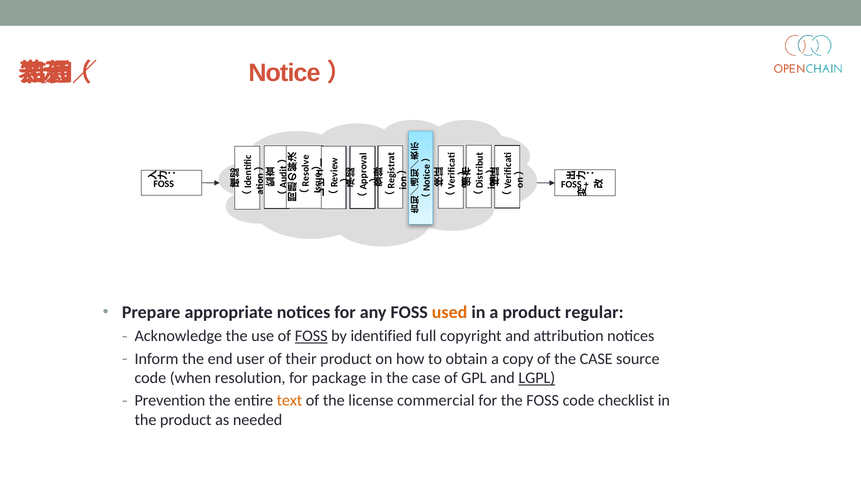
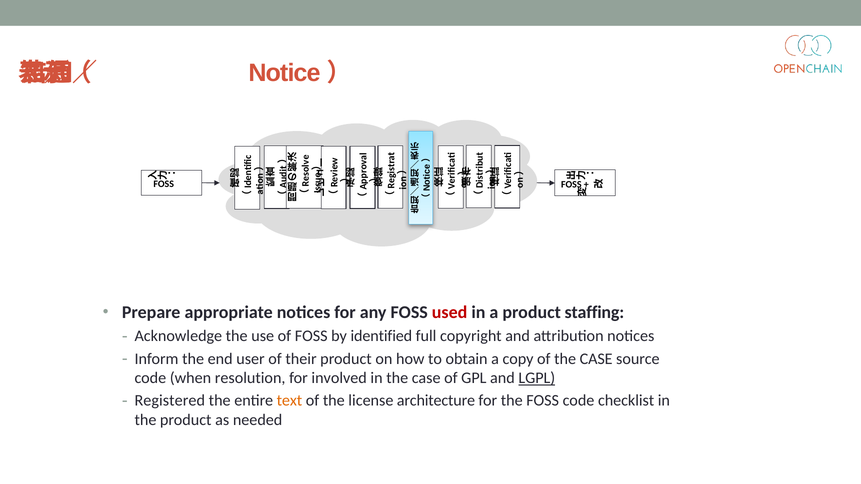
used colour: orange -> red
regular: regular -> staffing
FOSS at (311, 336) underline: present -> none
package: package -> involved
Prevention: Prevention -> Registered
commercial: commercial -> architecture
